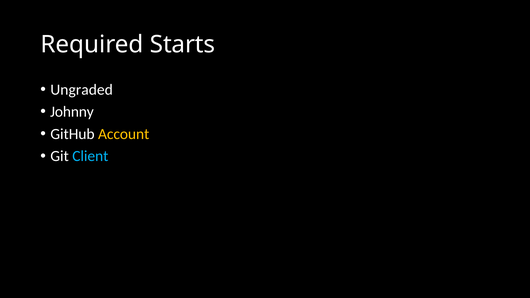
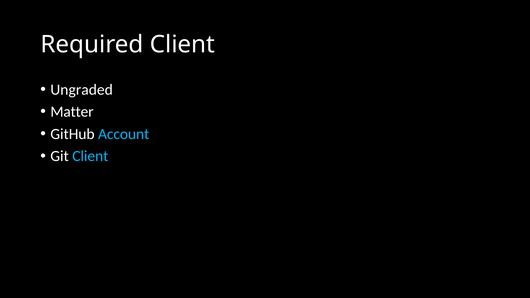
Required Starts: Starts -> Client
Johnny: Johnny -> Matter
Account colour: yellow -> light blue
